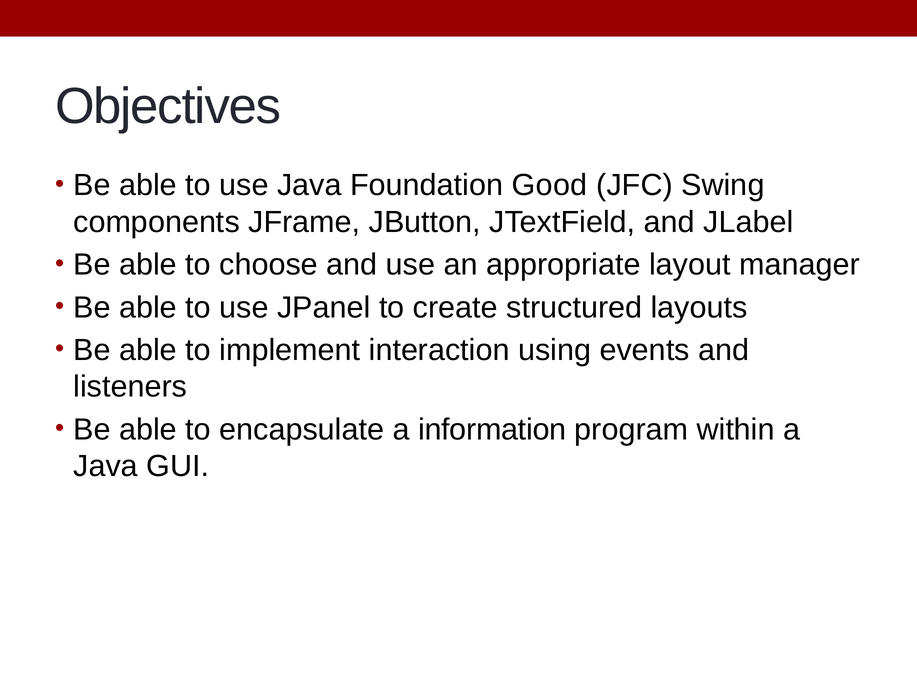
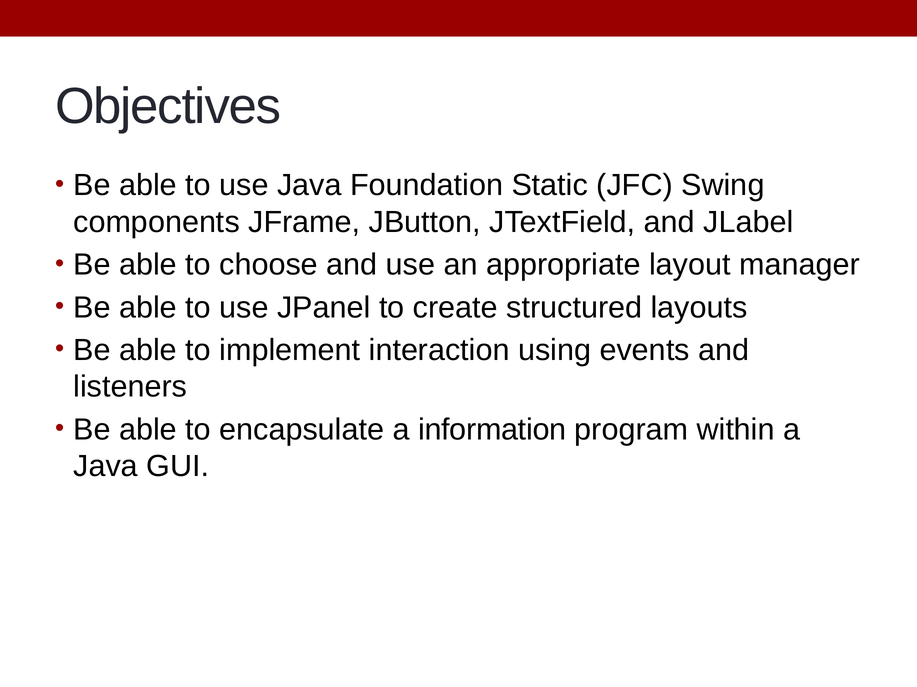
Good: Good -> Static
